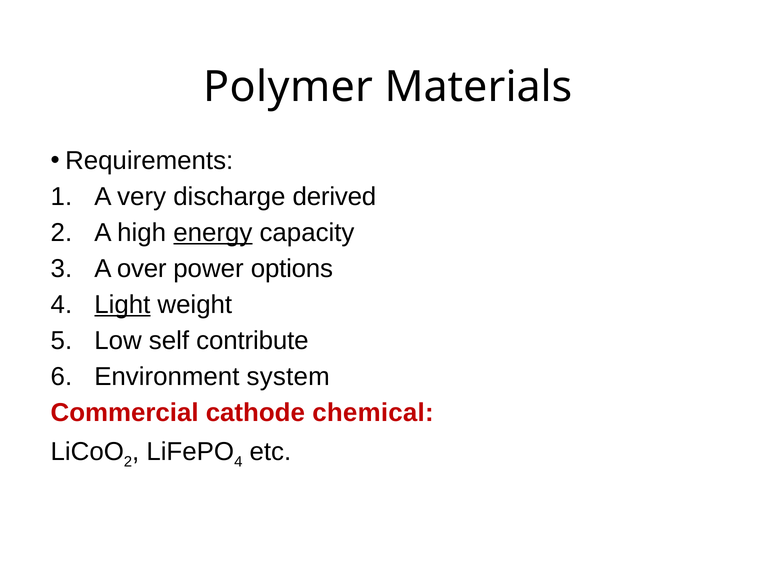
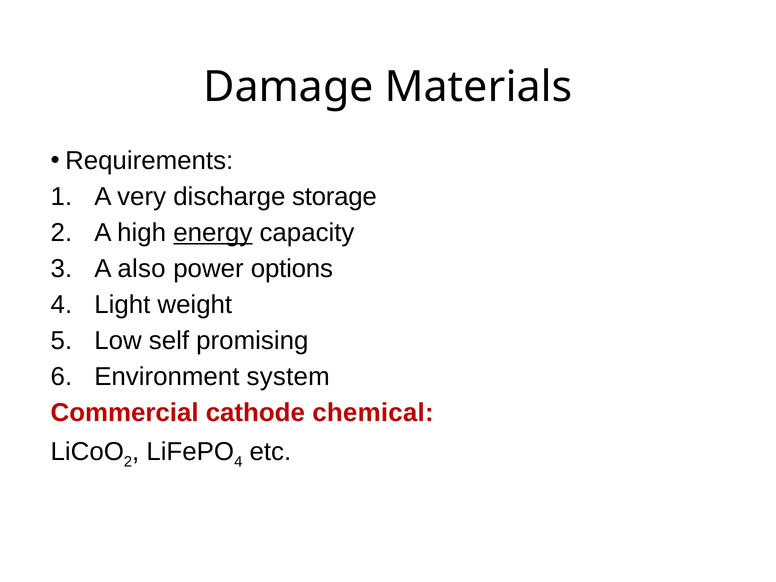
Polymer: Polymer -> Damage
derived: derived -> storage
over: over -> also
Light underline: present -> none
contribute: contribute -> promising
